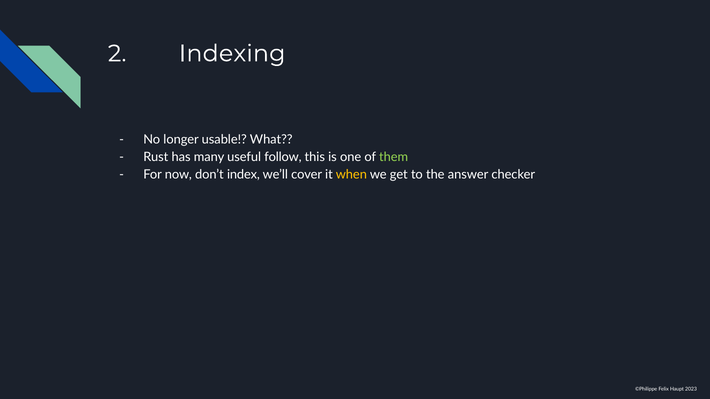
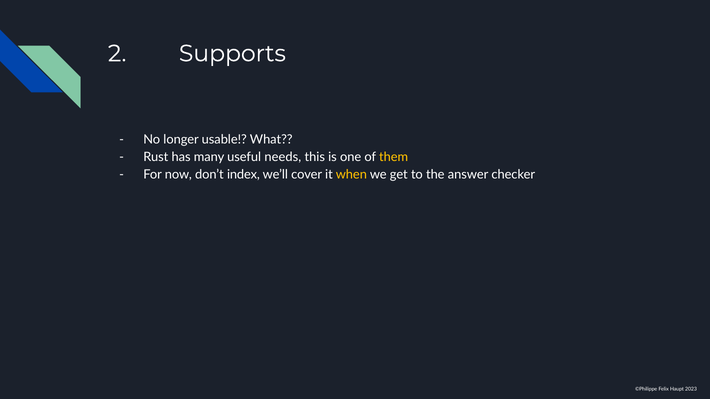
Indexing: Indexing -> Supports
follow: follow -> needs
them colour: light green -> yellow
